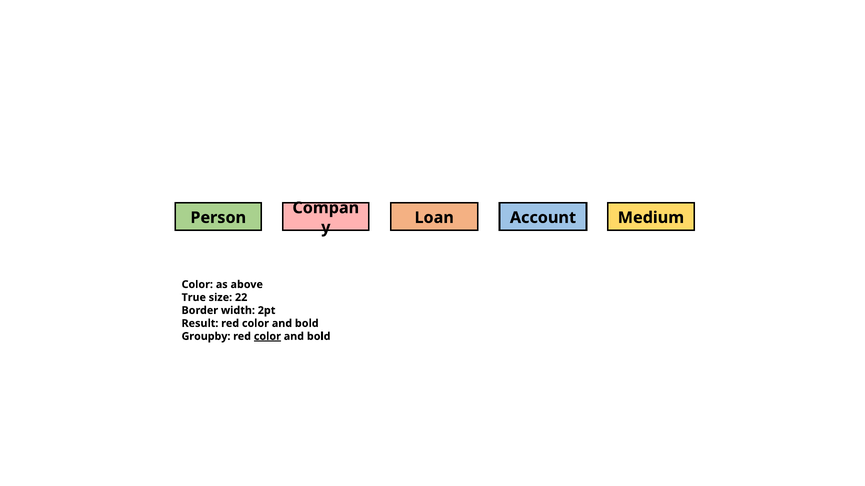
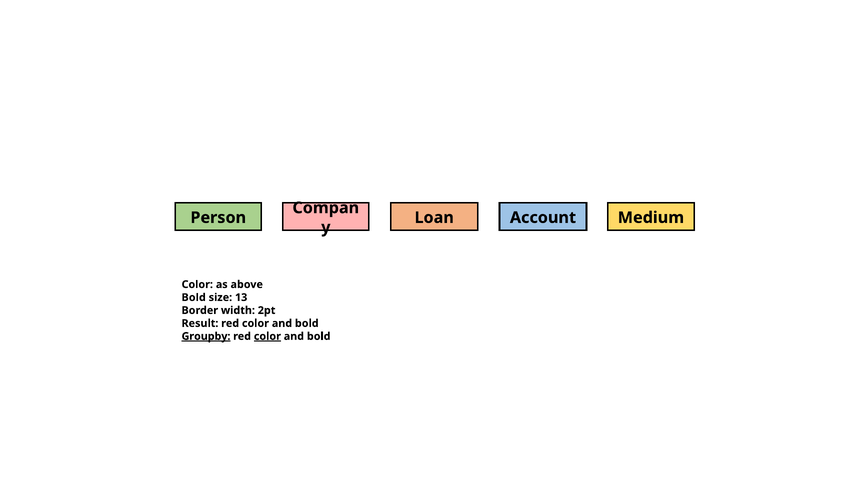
True at (194, 298): True -> Bold
22: 22 -> 13
Groupby underline: none -> present
